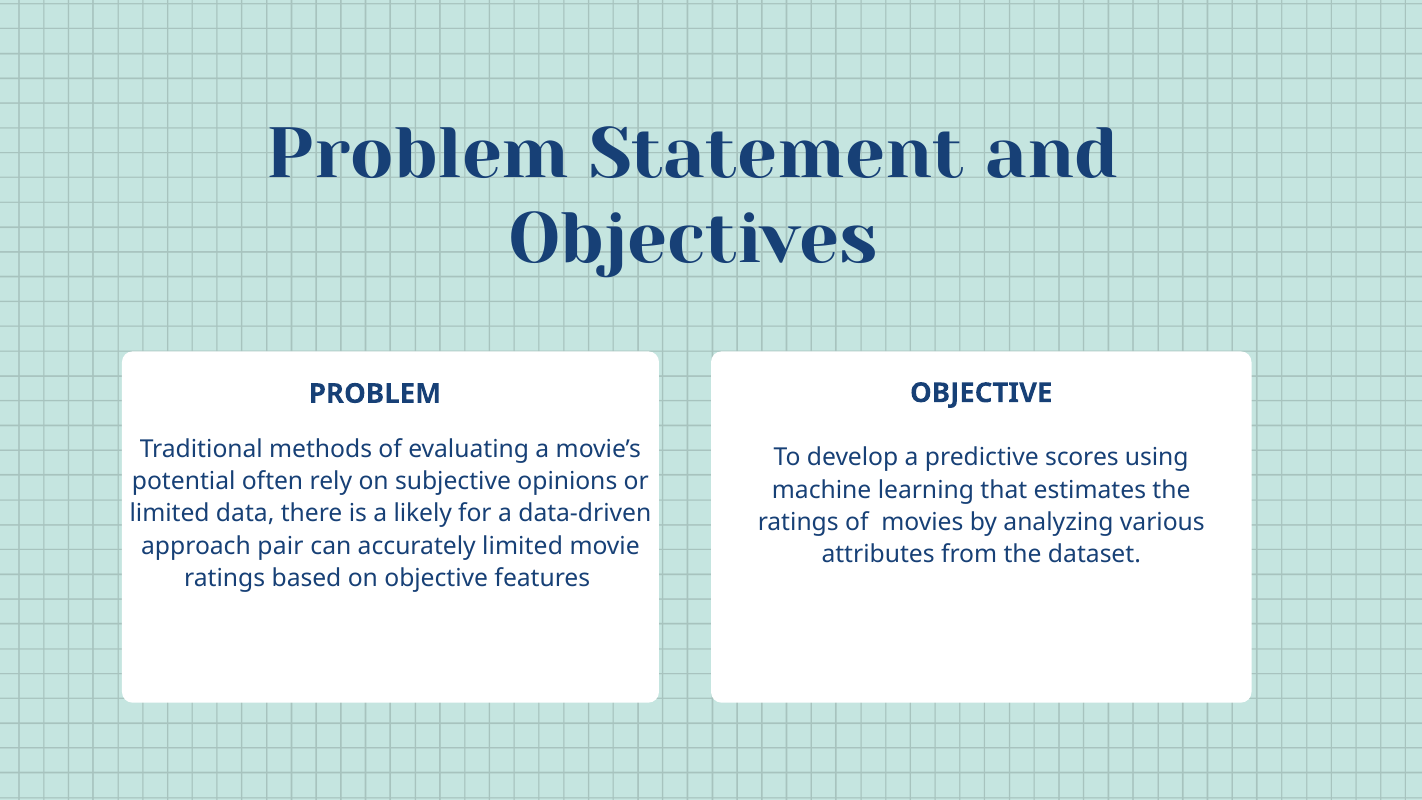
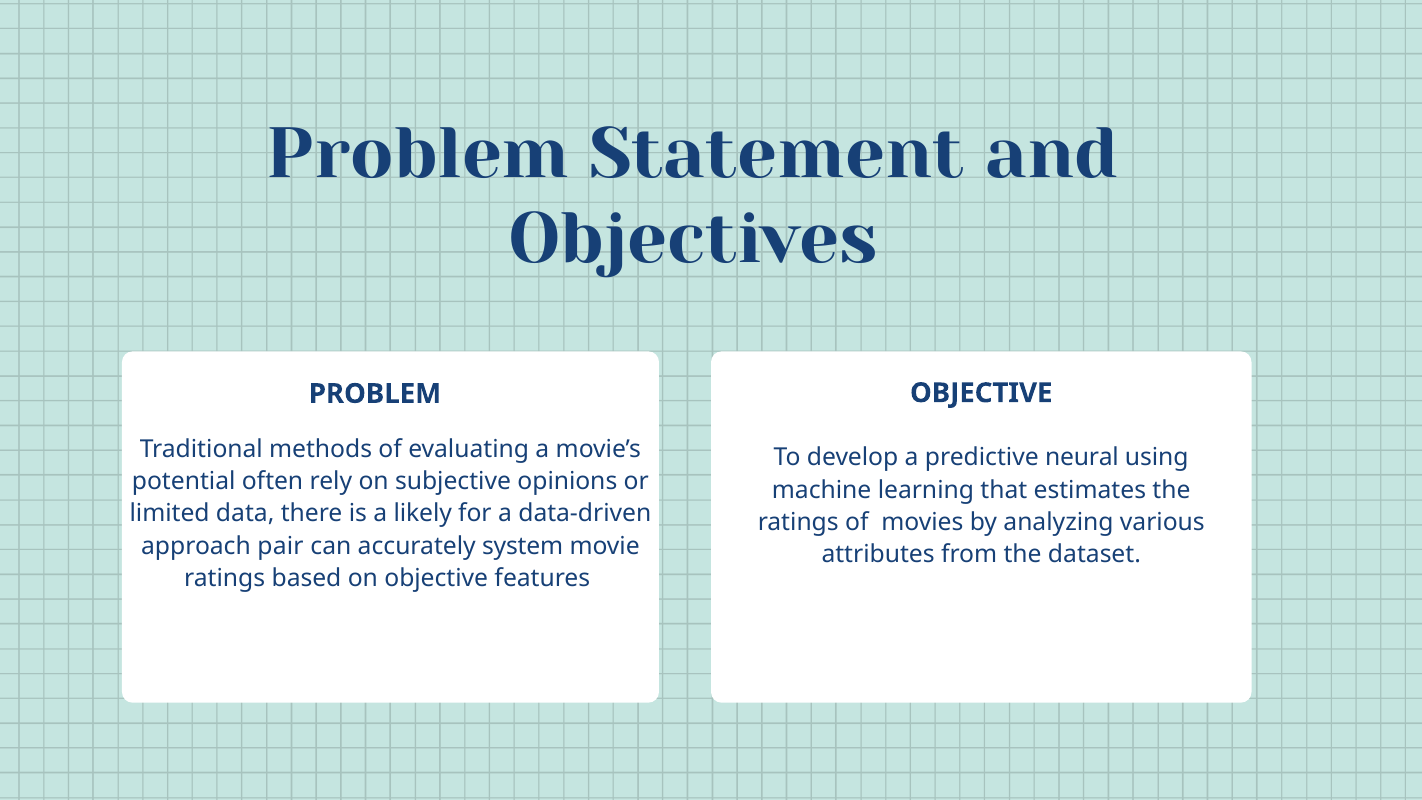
scores: scores -> neural
accurately limited: limited -> system
